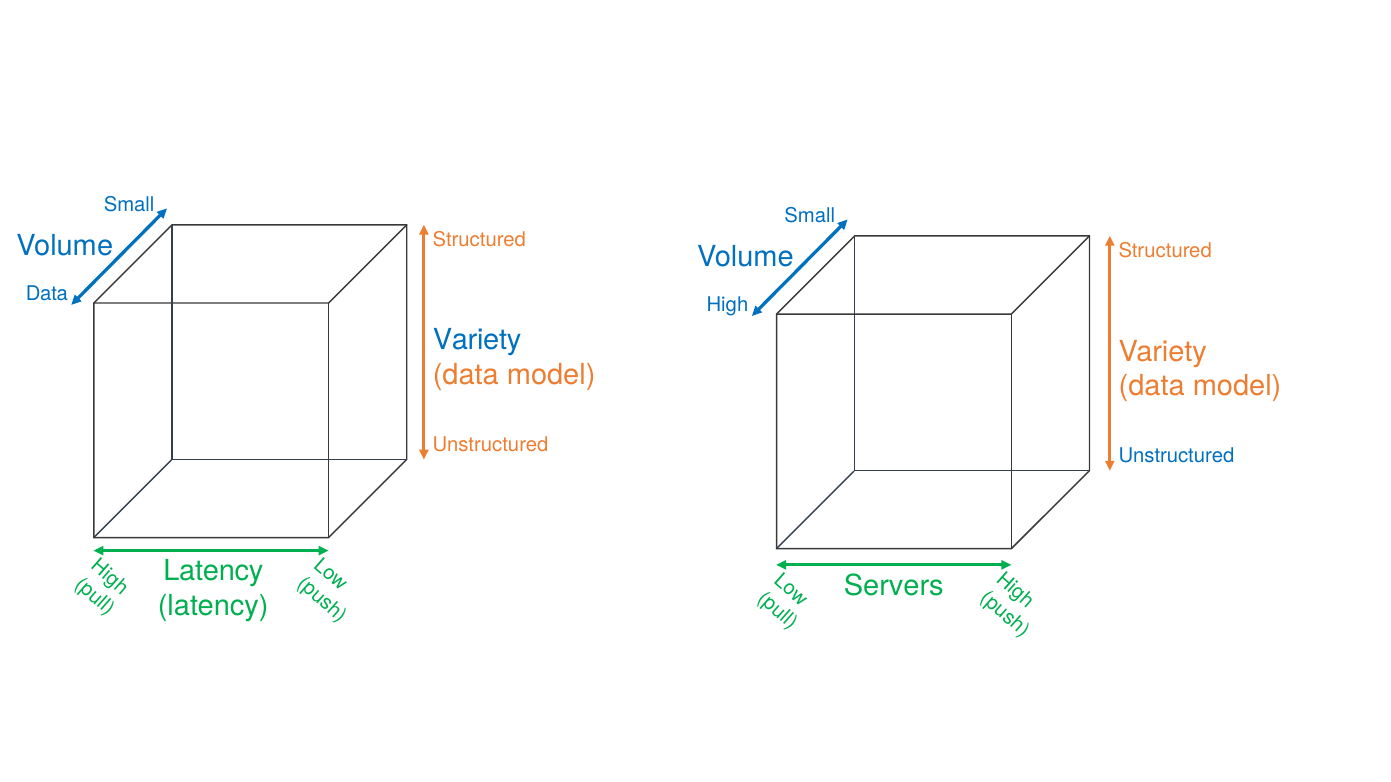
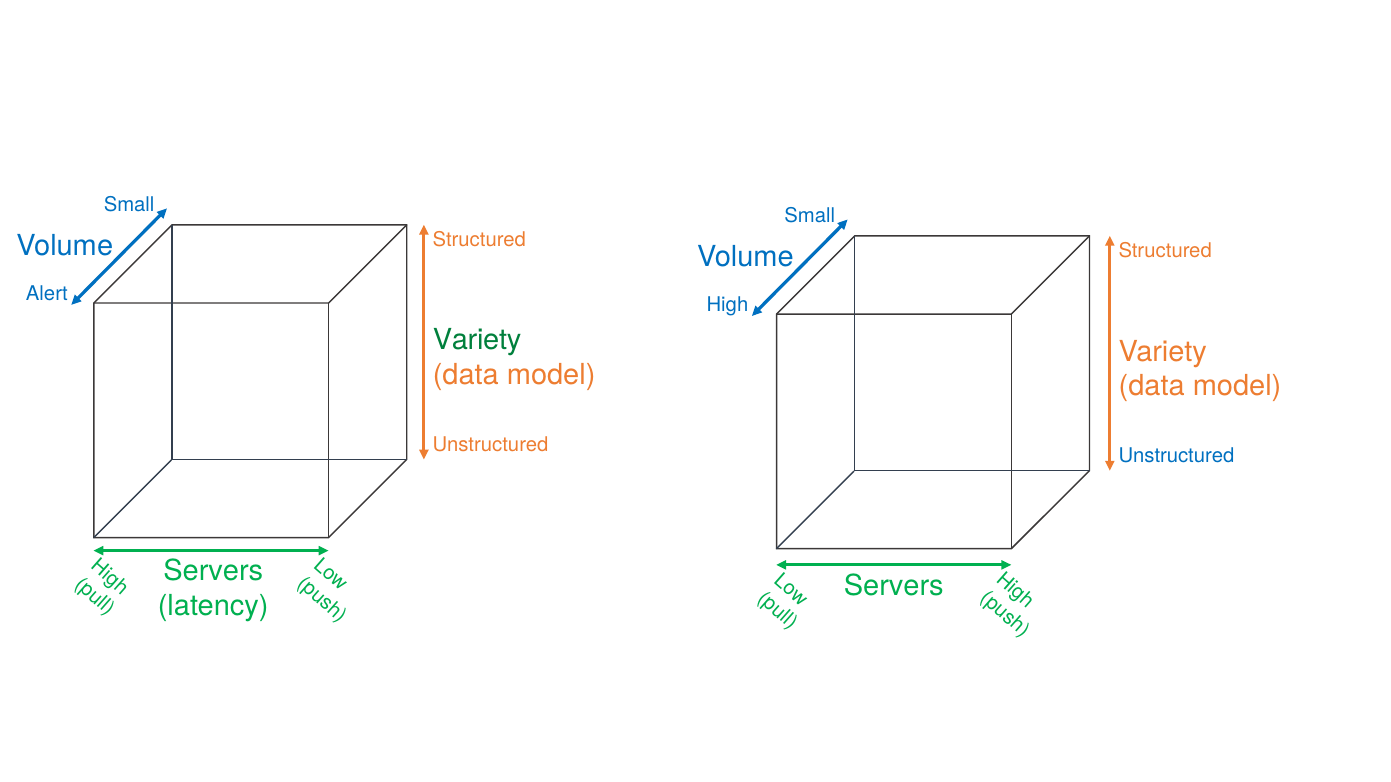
Data at (47, 294): Data -> Alert
Variety at (477, 341) colour: blue -> green
Latency at (213, 572): Latency -> Servers
